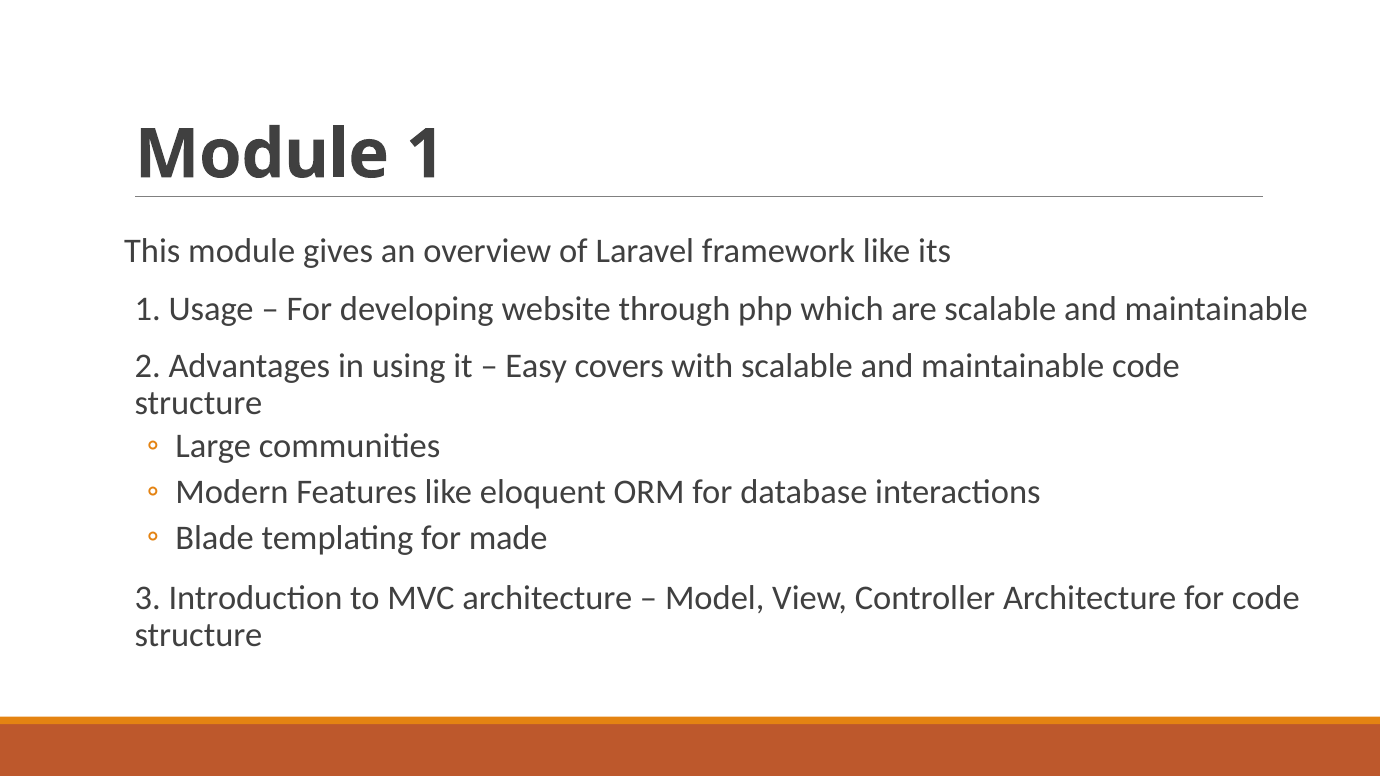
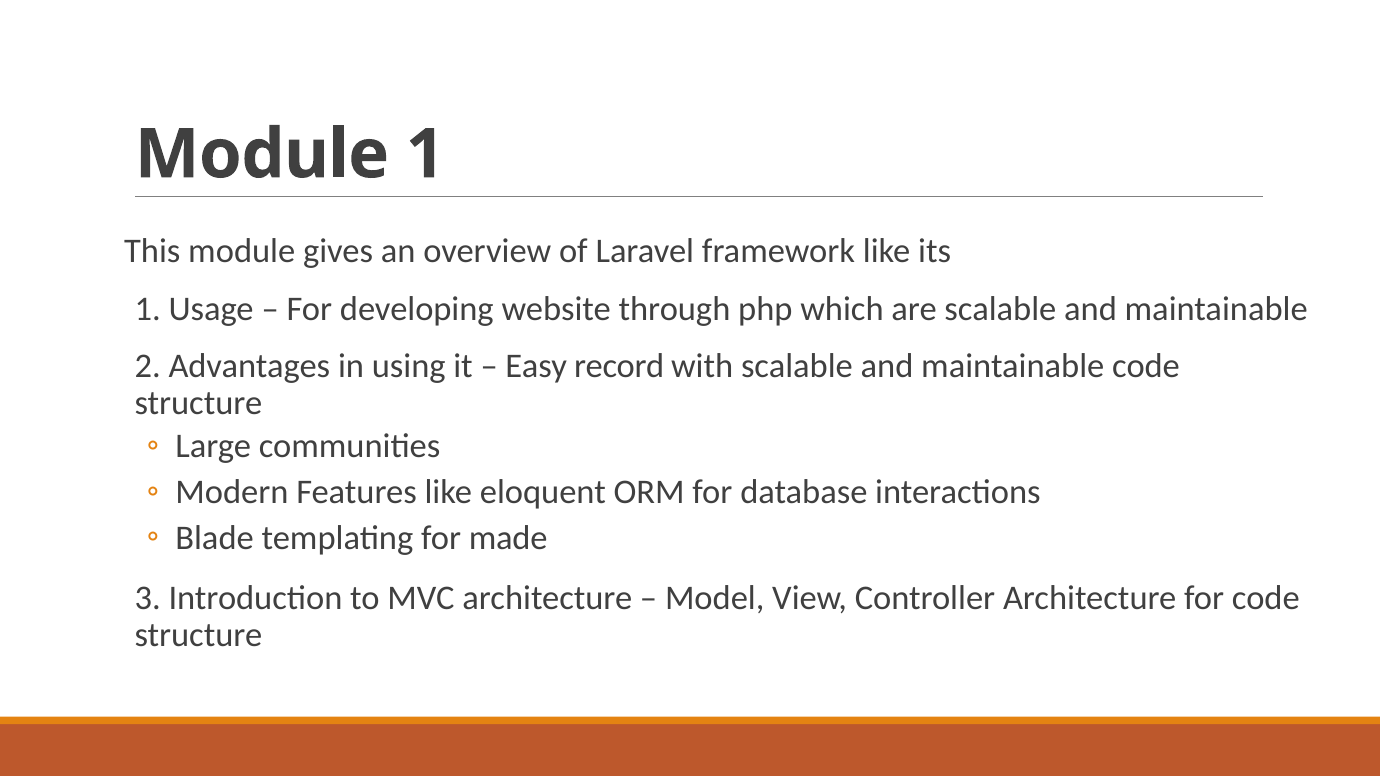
covers: covers -> record
